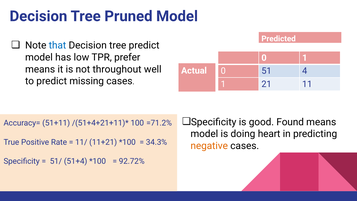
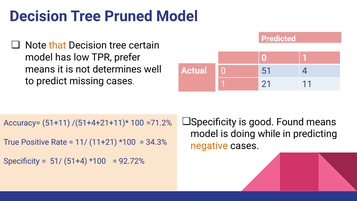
that colour: blue -> orange
tree predict: predict -> certain
throughout: throughout -> determines
heart: heart -> while
